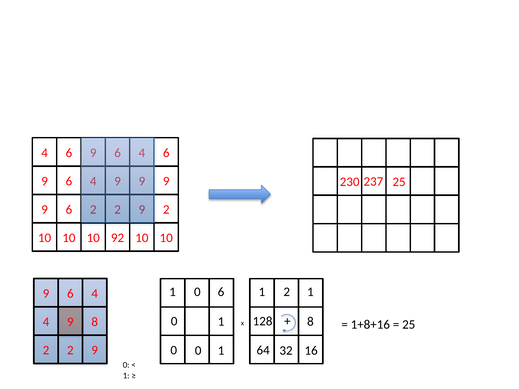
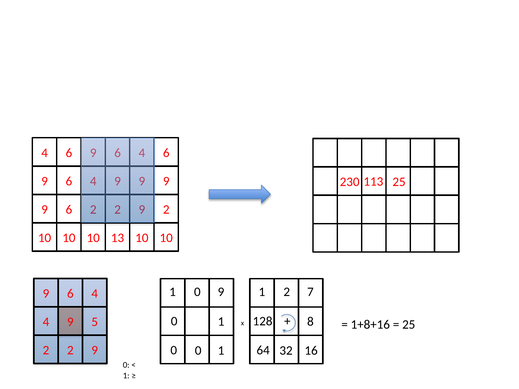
237: 237 -> 113
92: 92 -> 13
0 6: 6 -> 9
1 2 1: 1 -> 7
9 8: 8 -> 5
